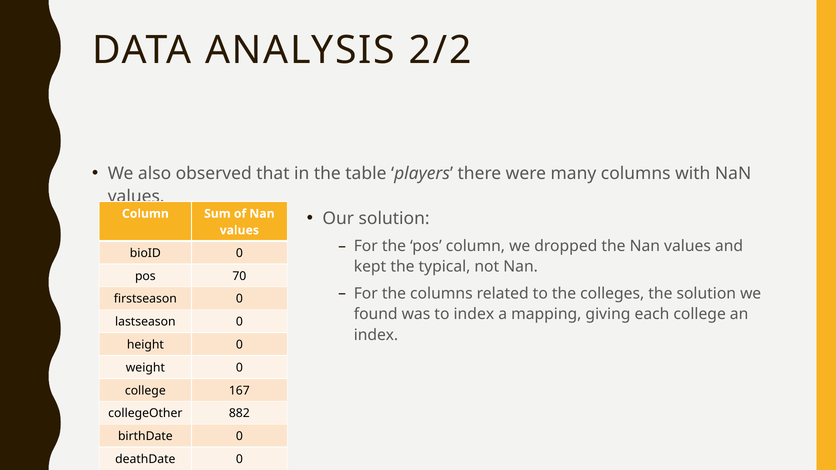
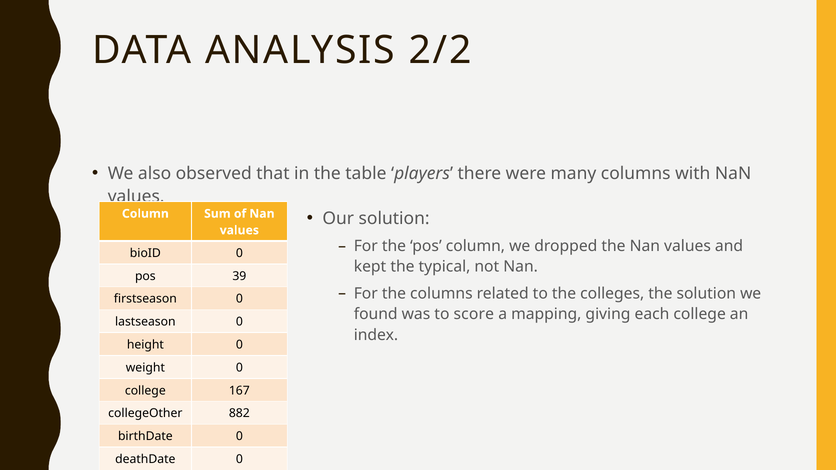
70: 70 -> 39
to index: index -> score
